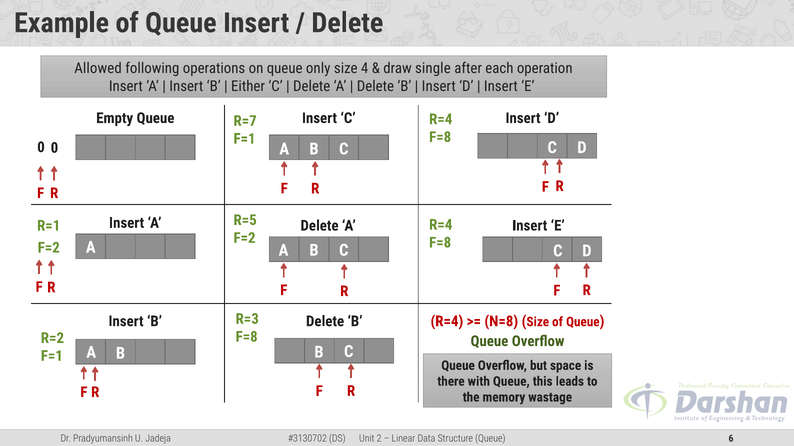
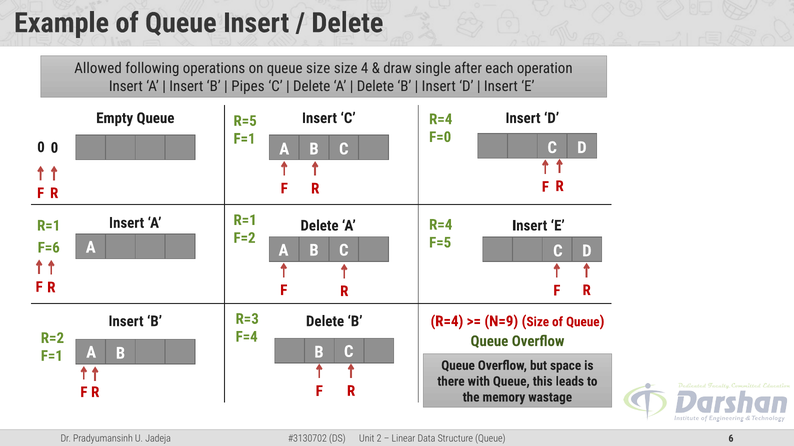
queue only: only -> size
Either: Either -> Pipes
R=7: R=7 -> R=5
F=8 at (440, 137): F=8 -> F=0
R=5 at (245, 220): R=5 -> R=1
F=8 at (440, 243): F=8 -> F=5
F=2 at (49, 248): F=2 -> F=6
N=8: N=8 -> N=9
F=8 at (247, 337): F=8 -> F=4
